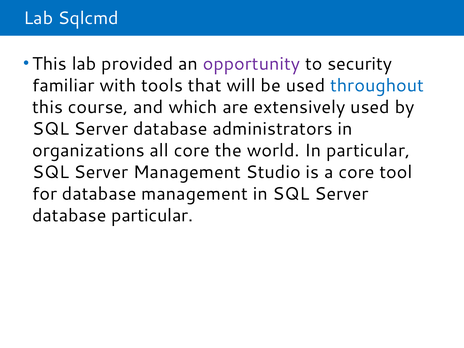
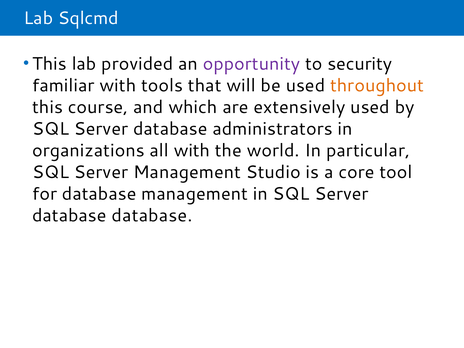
throughout colour: blue -> orange
all core: core -> with
database particular: particular -> database
